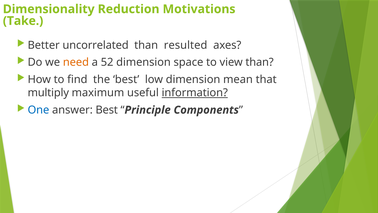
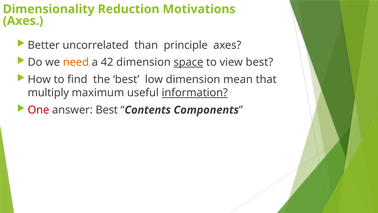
Take at (23, 21): Take -> Axes
resulted: resulted -> principle
52: 52 -> 42
space underline: none -> present
view than: than -> best
One colour: blue -> red
Principle: Principle -> Contents
